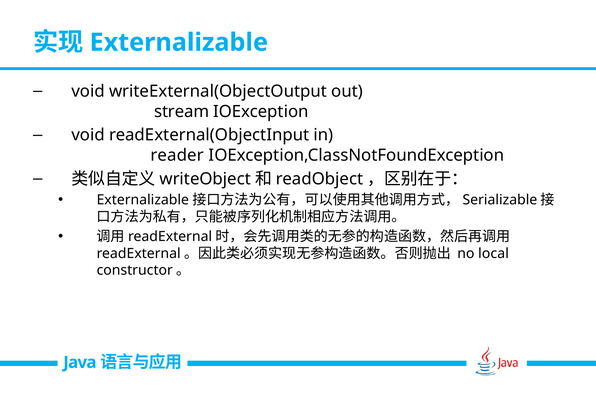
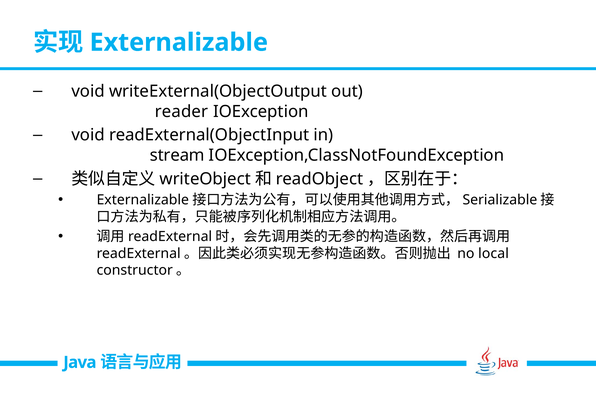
stream: stream -> reader
reader: reader -> stream
